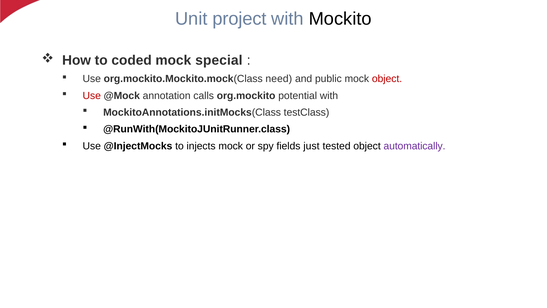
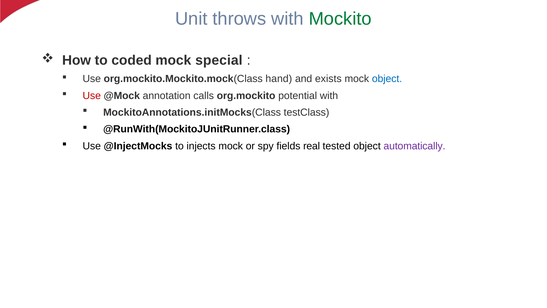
project: project -> throws
Mockito colour: black -> green
need: need -> hand
public: public -> exists
object at (387, 79) colour: red -> blue
just: just -> real
